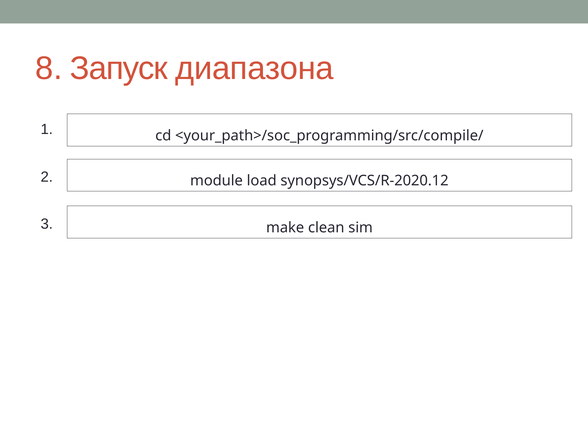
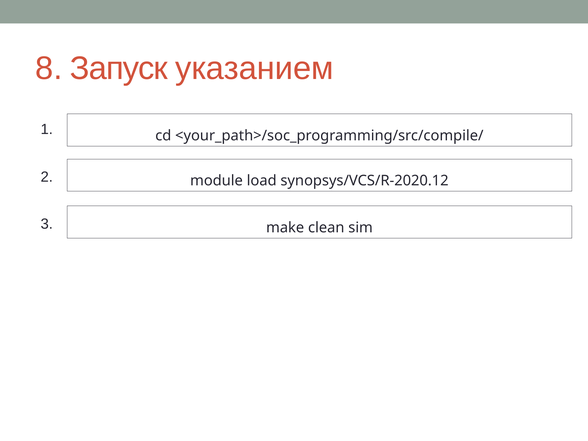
диапазона: диапазона -> указанием
